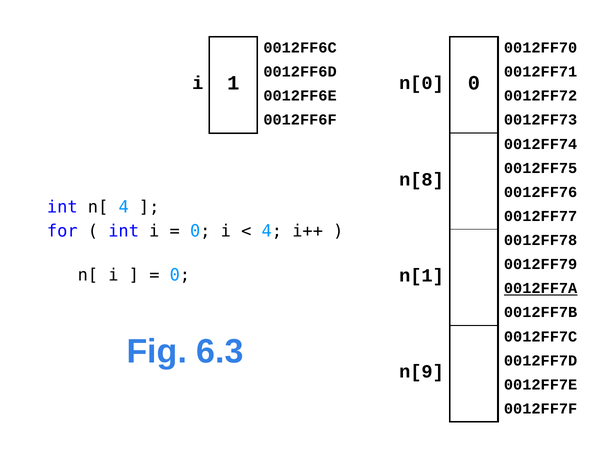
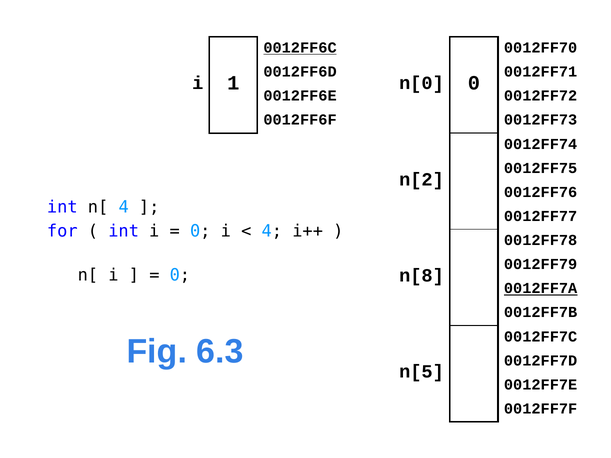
0012FF6C underline: none -> present
n[8: n[8 -> n[2
n[1: n[1 -> n[8
n[9: n[9 -> n[5
